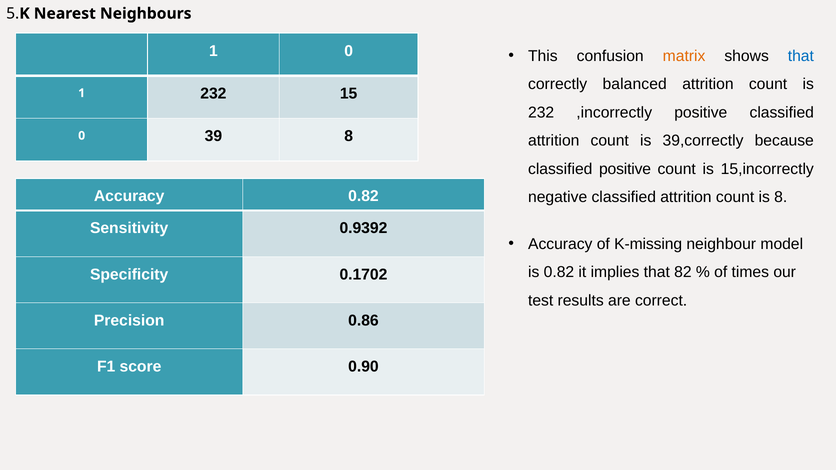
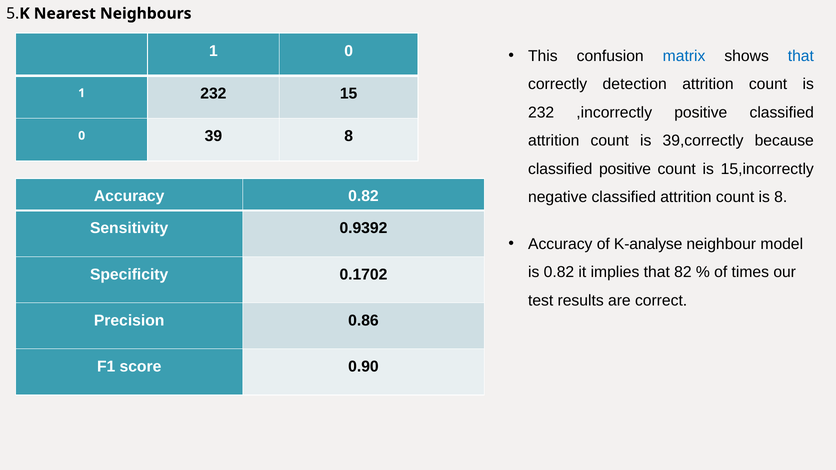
matrix colour: orange -> blue
balanced: balanced -> detection
K-missing: K-missing -> K-analyse
